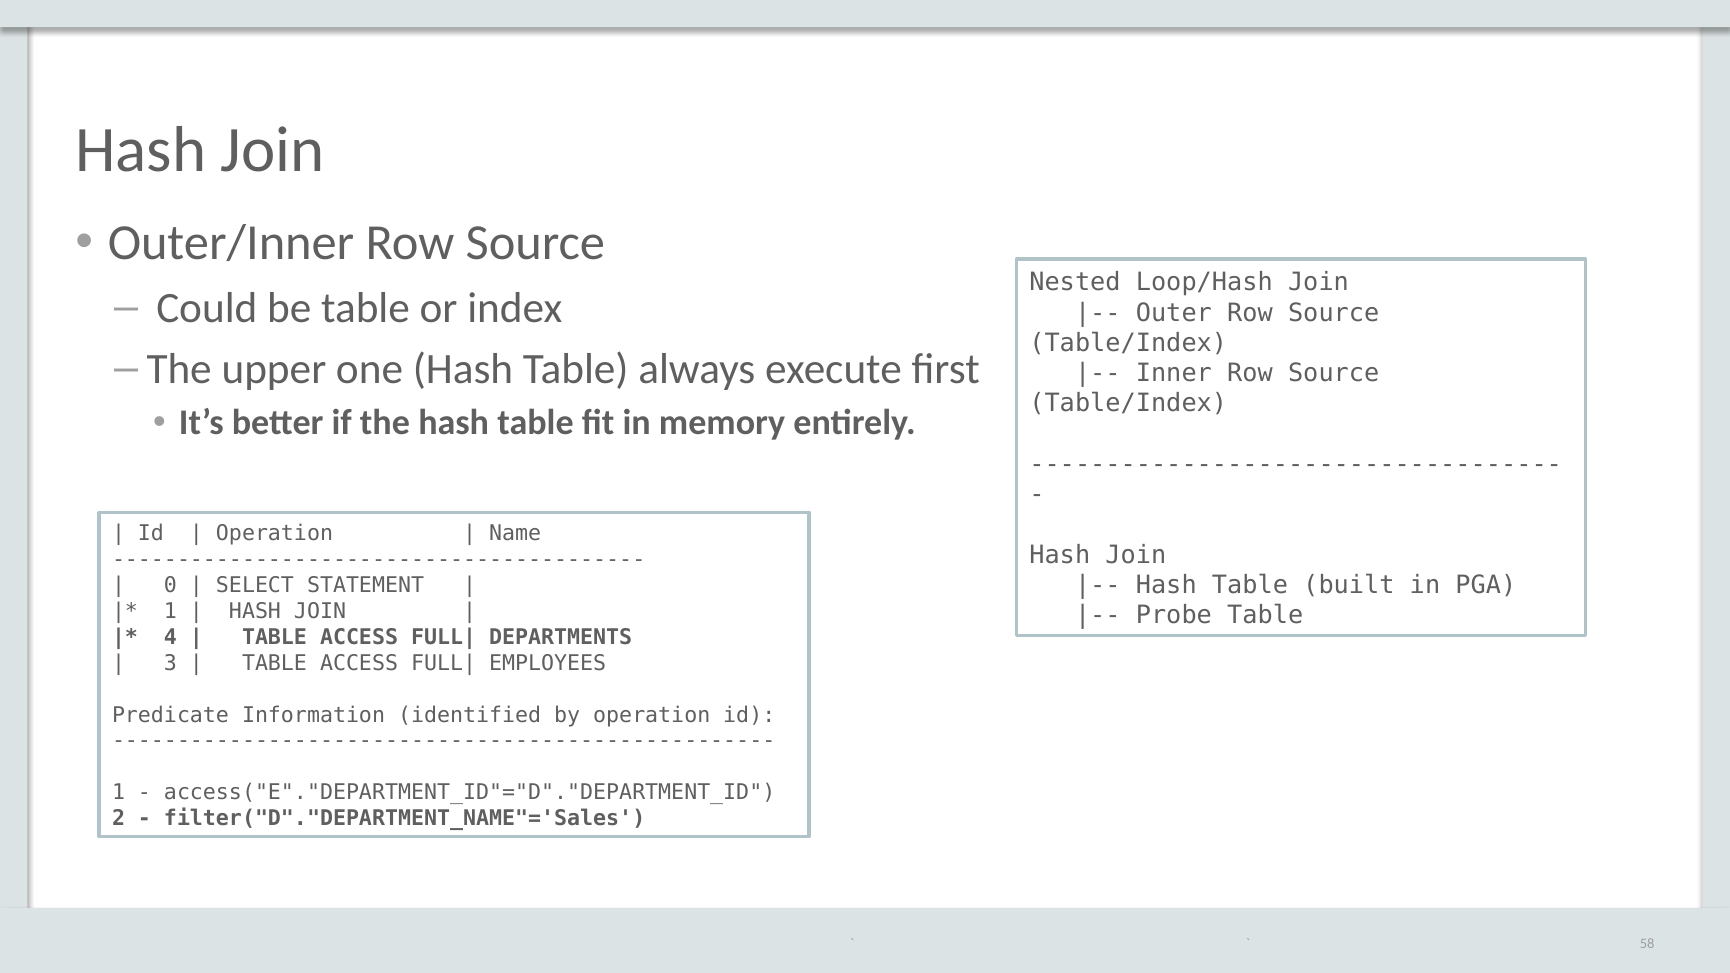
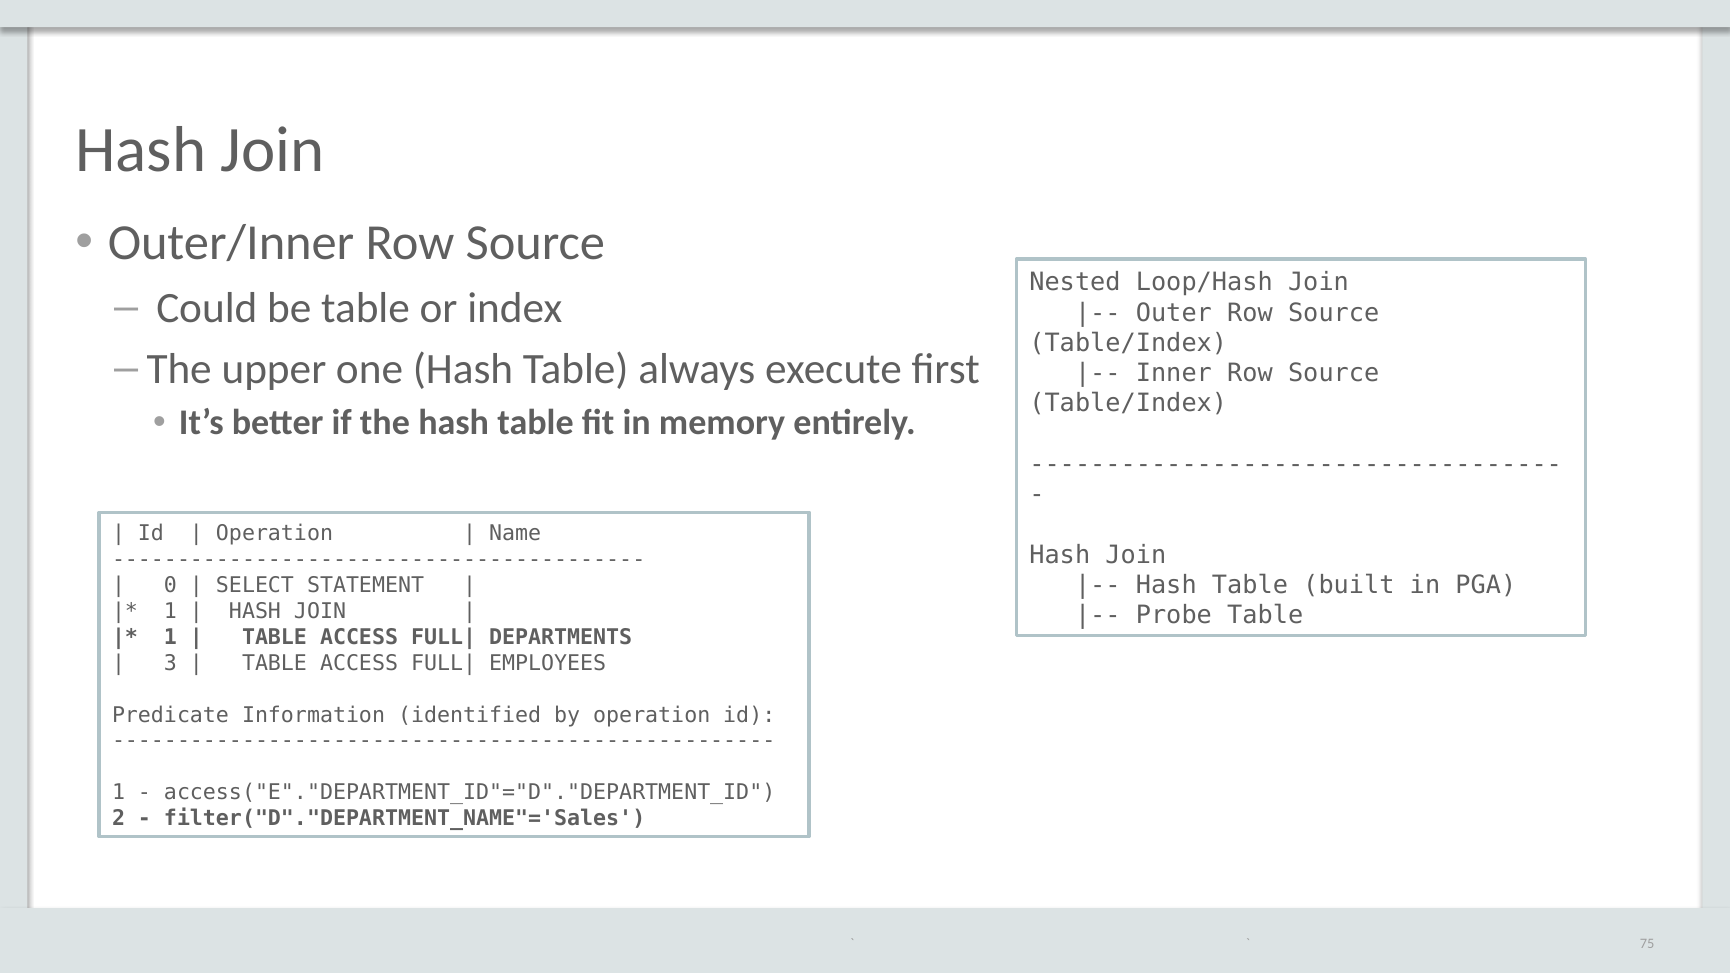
4 at (170, 637): 4 -> 1
58: 58 -> 75
